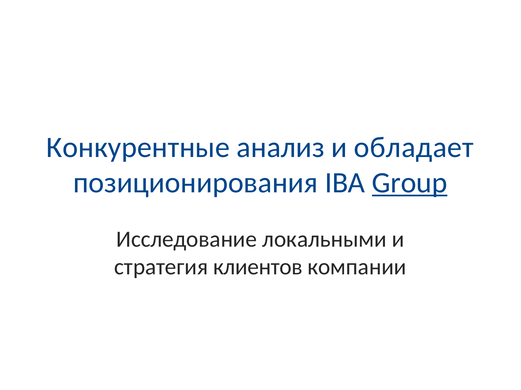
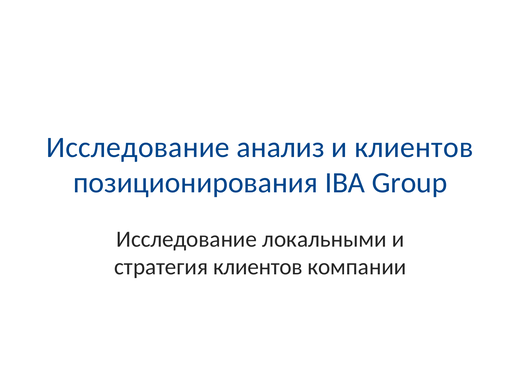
Конкурентные at (138, 148): Конкурентные -> Исследование
и обладает: обладает -> клиентов
Group underline: present -> none
